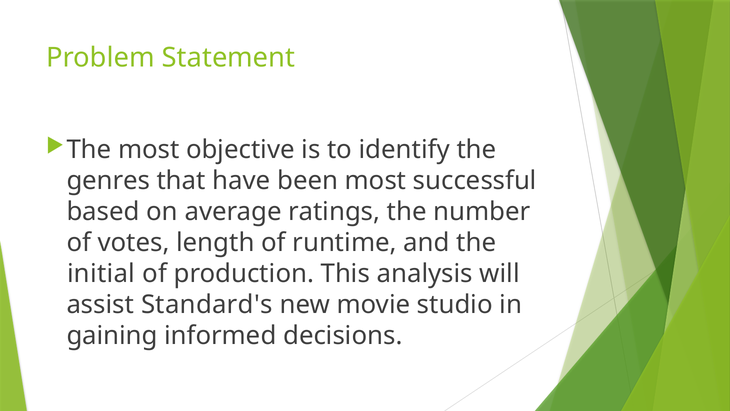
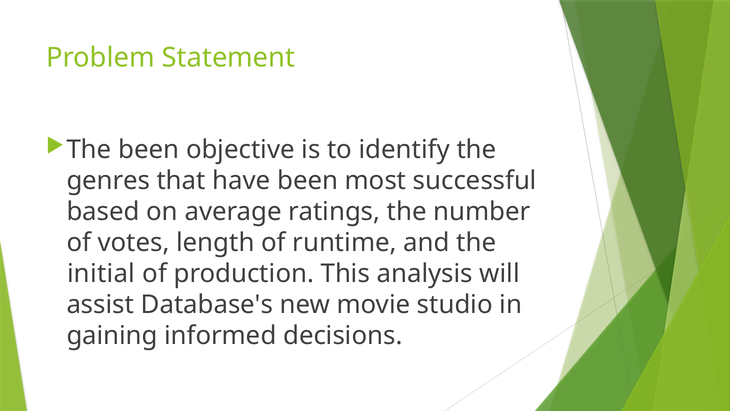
The most: most -> been
Standard's: Standard's -> Database's
